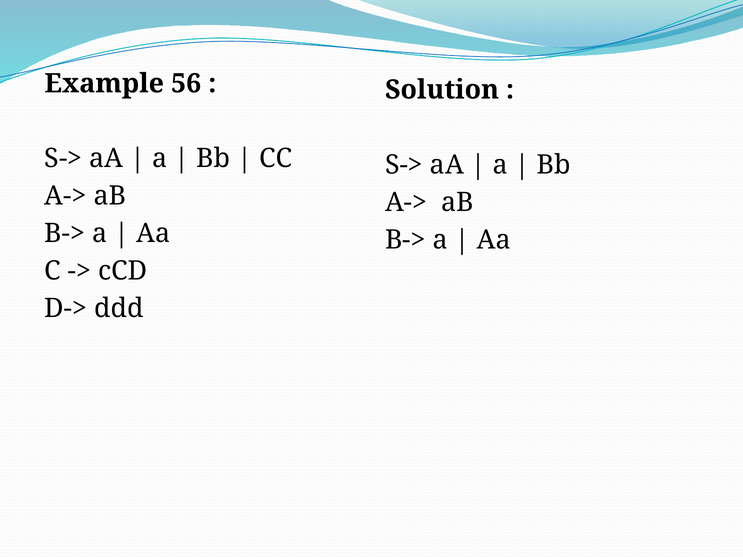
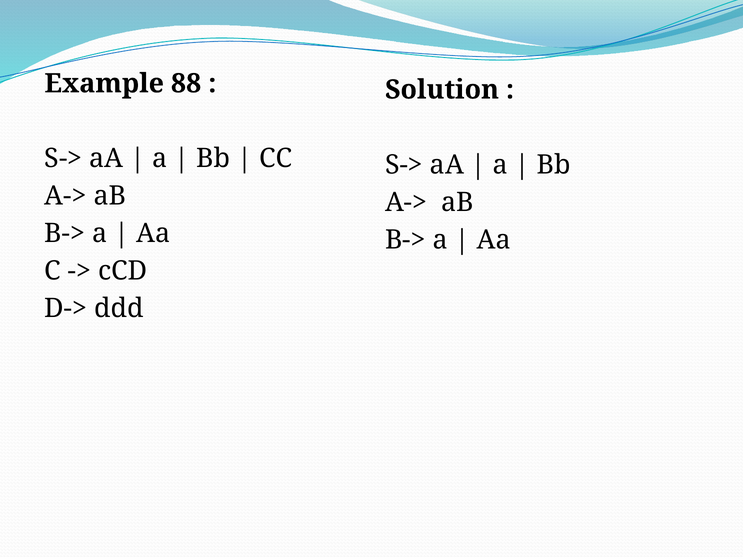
56: 56 -> 88
